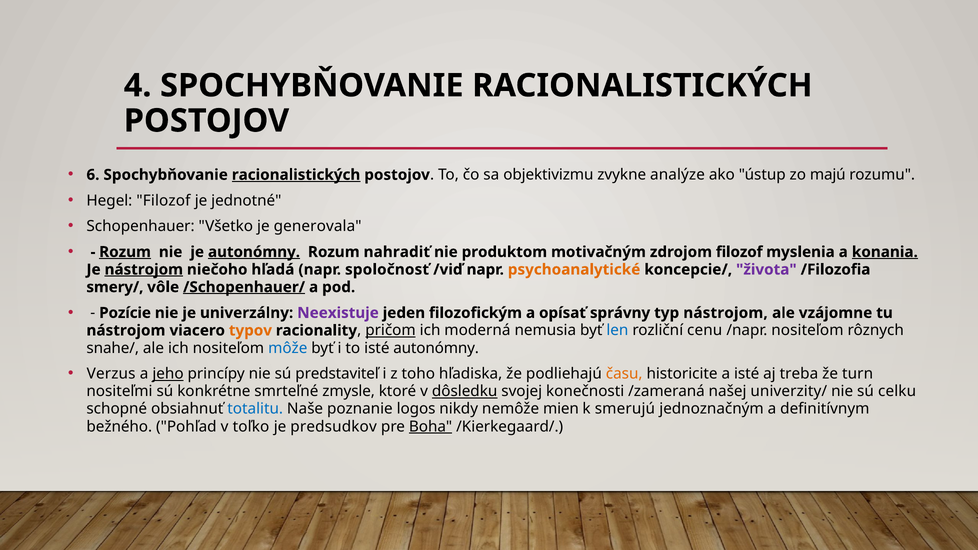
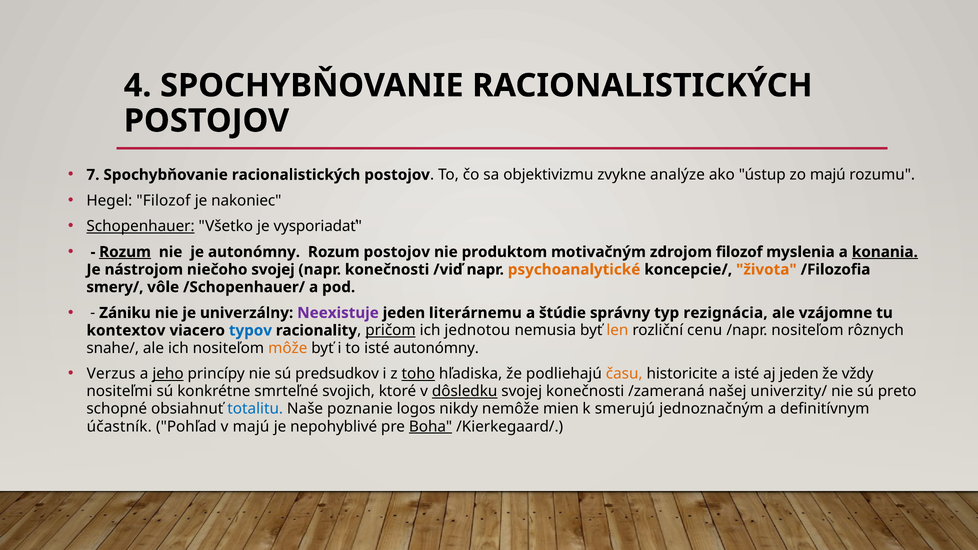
6: 6 -> 7
racionalistických at (296, 175) underline: present -> none
jednotné: jednotné -> nakoniec
Schopenhauer underline: none -> present
generovala: generovala -> vysporiadať
autonómny at (254, 252) underline: present -> none
Rozum nahradiť: nahradiť -> postojov
nástrojom at (144, 270) underline: present -> none
niečoho hľadá: hľadá -> svojej
napr spoločnosť: spoločnosť -> konečnosti
života colour: purple -> orange
/Schopenhauer/ underline: present -> none
Pozície: Pozície -> Zániku
filozofickým: filozofickým -> literárnemu
opísať: opísať -> štúdie
typ nástrojom: nástrojom -> rezignácia
nástrojom at (126, 331): nástrojom -> kontextov
typov colour: orange -> blue
moderná: moderná -> jednotou
len colour: blue -> orange
môže colour: blue -> orange
predstaviteľ: predstaviteľ -> predsudkov
toho underline: none -> present
aj treba: treba -> jeden
turn: turn -> vždy
zmysle: zmysle -> svojich
celku: celku -> preto
bežného: bežného -> účastník
v toľko: toľko -> majú
predsudkov: predsudkov -> nepohyblivé
